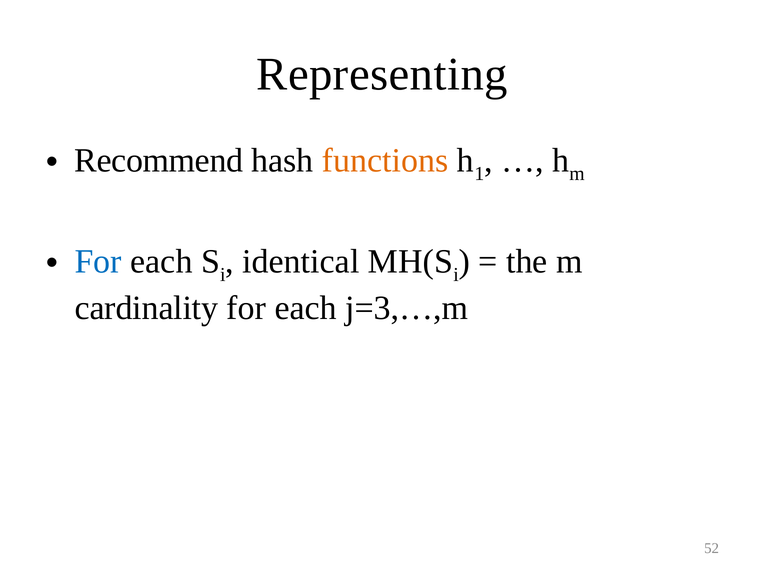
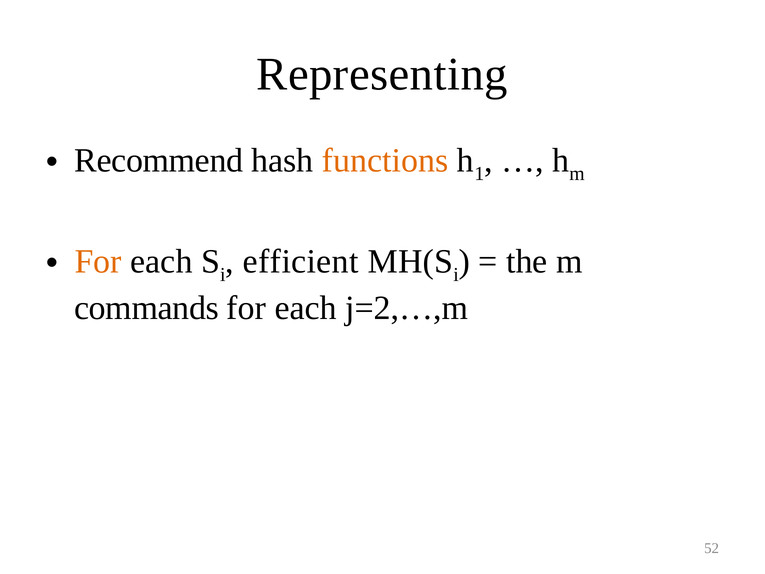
For at (98, 261) colour: blue -> orange
identical: identical -> efficient
cardinality: cardinality -> commands
j=3,…,m: j=3,…,m -> j=2,…,m
